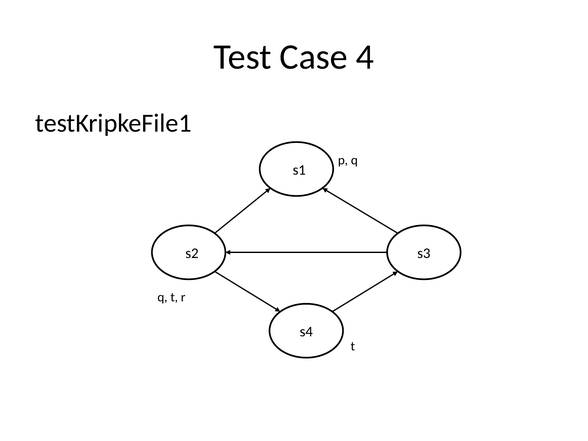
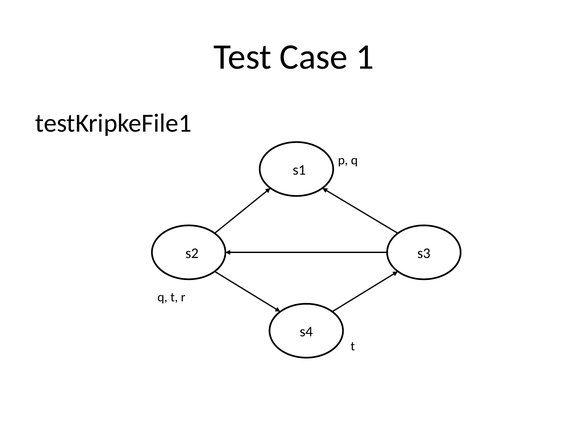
4: 4 -> 1
